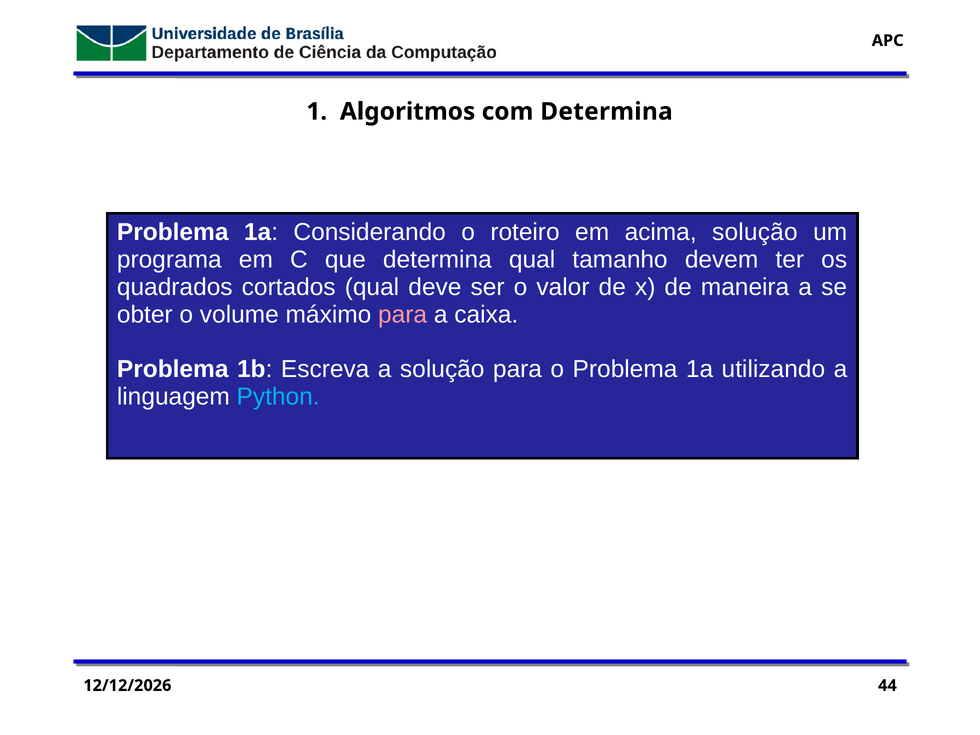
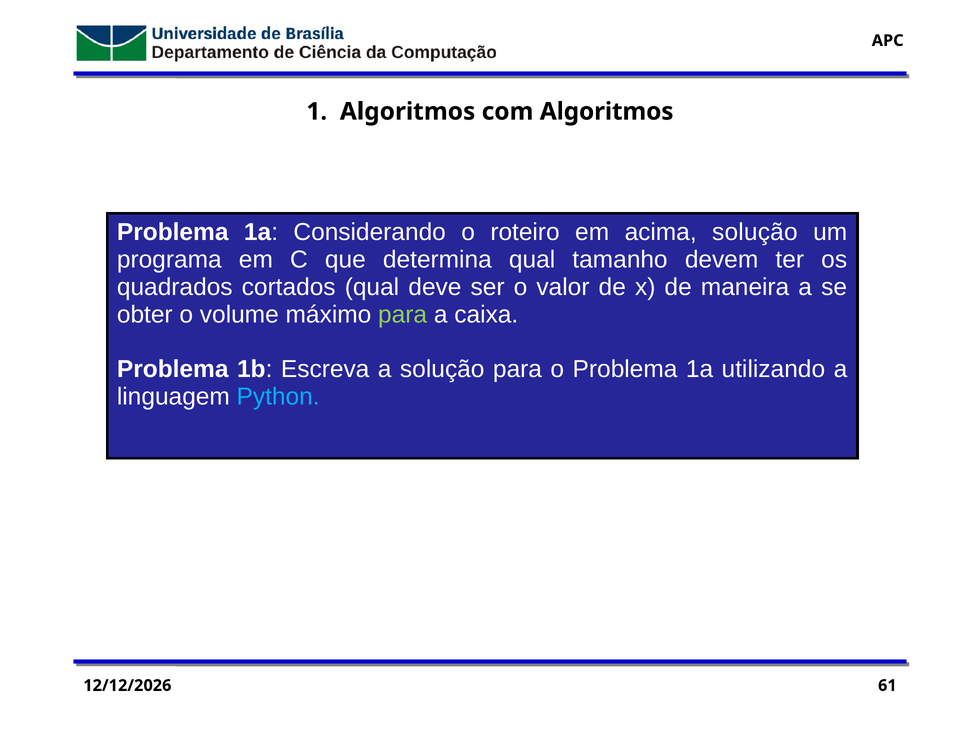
com Determina: Determina -> Algoritmos
para at (403, 315) colour: pink -> light green
44: 44 -> 61
